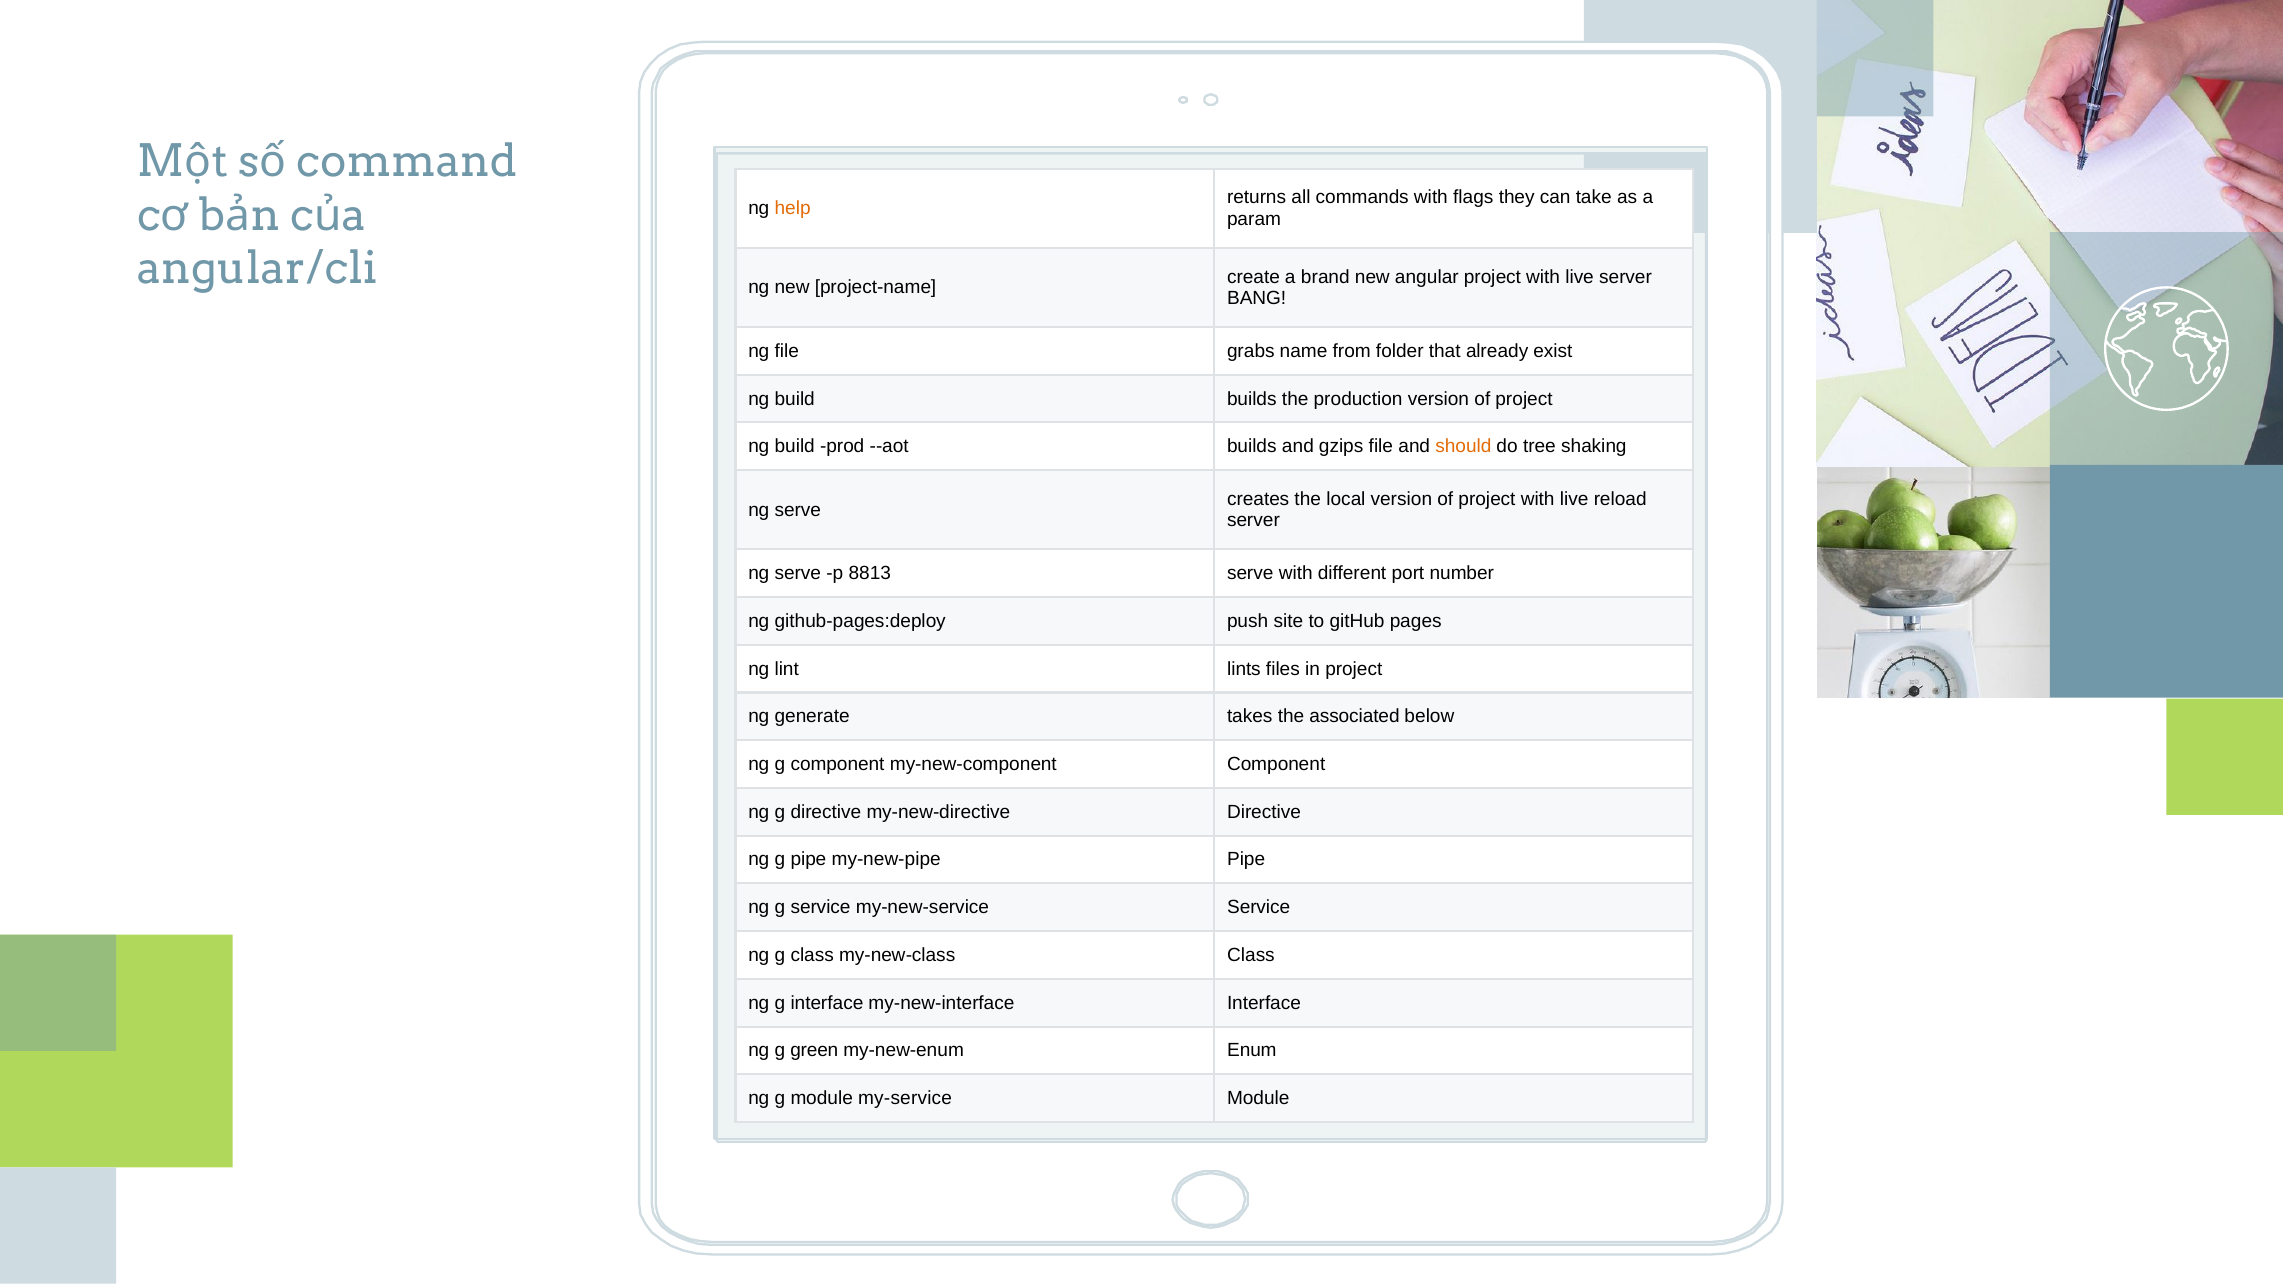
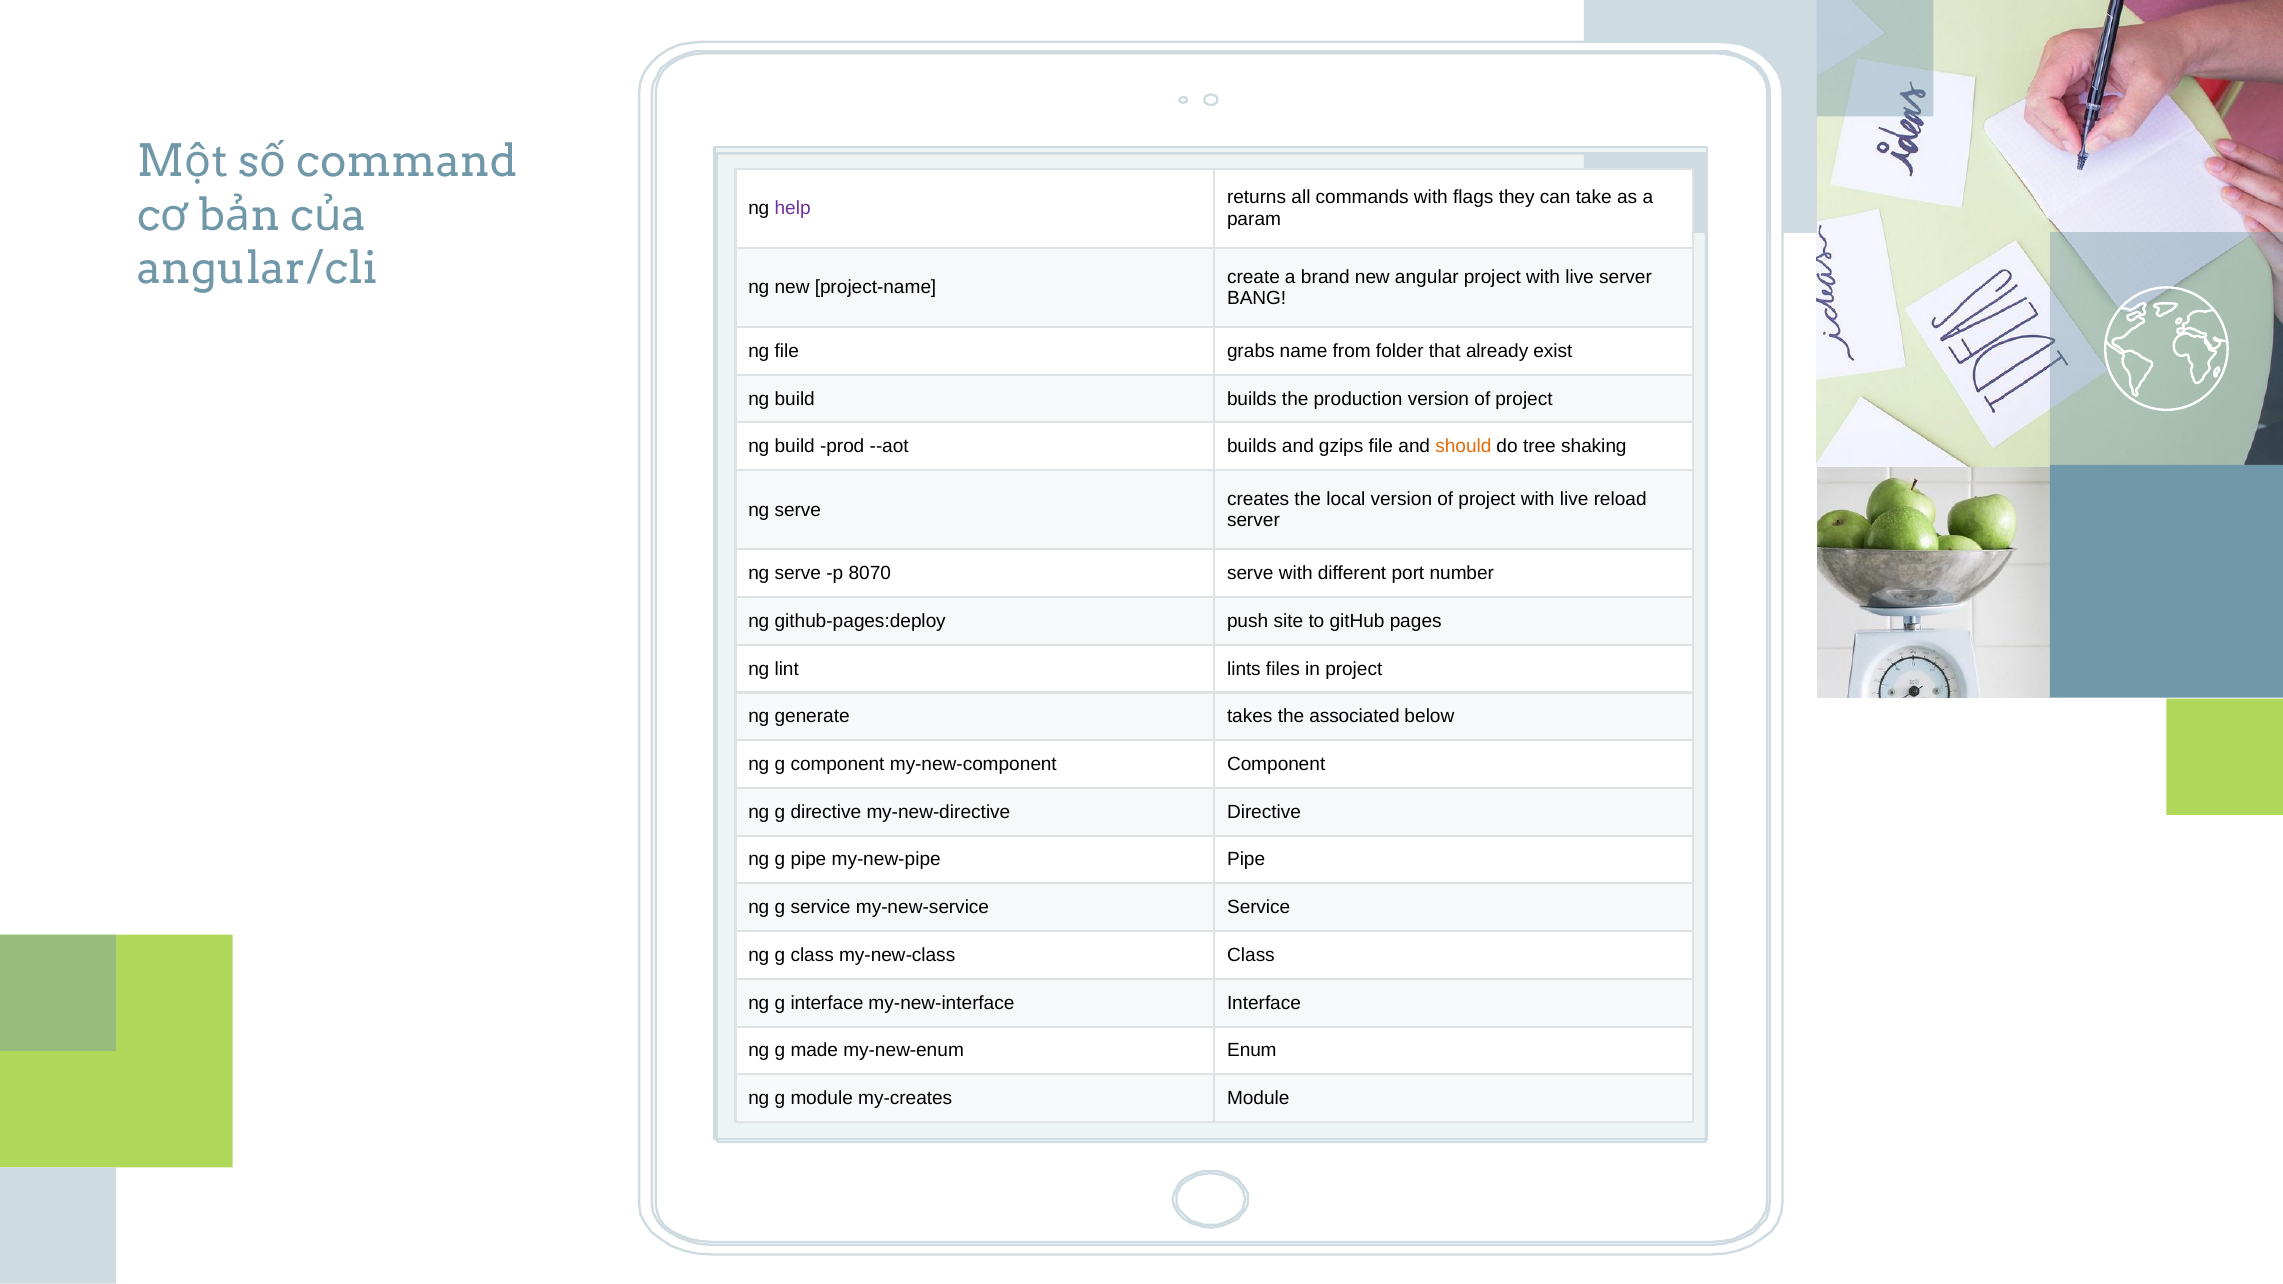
help colour: orange -> purple
8813: 8813 -> 8070
green: green -> made
my-service: my-service -> my-creates
